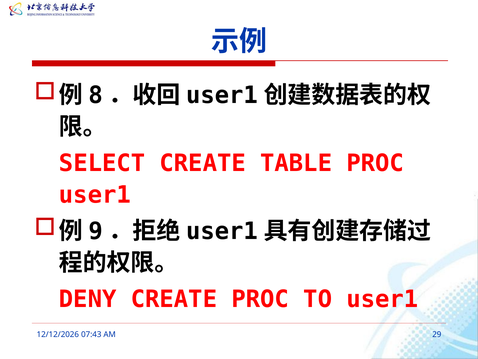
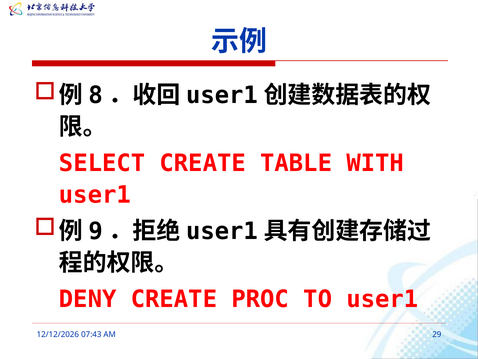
TABLE PROC: PROC -> WITH
